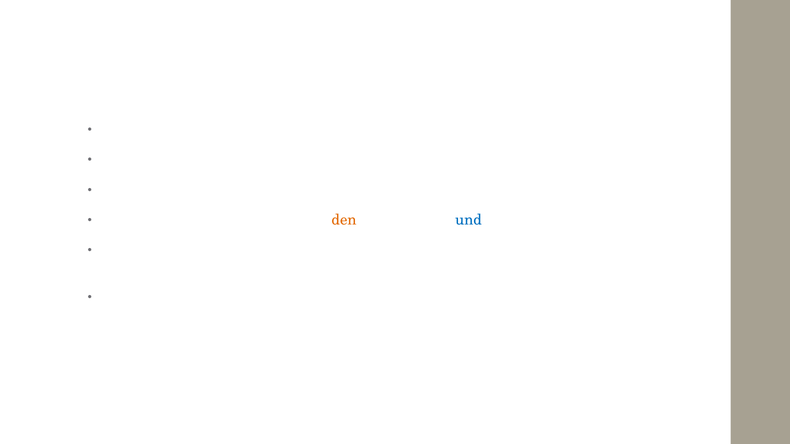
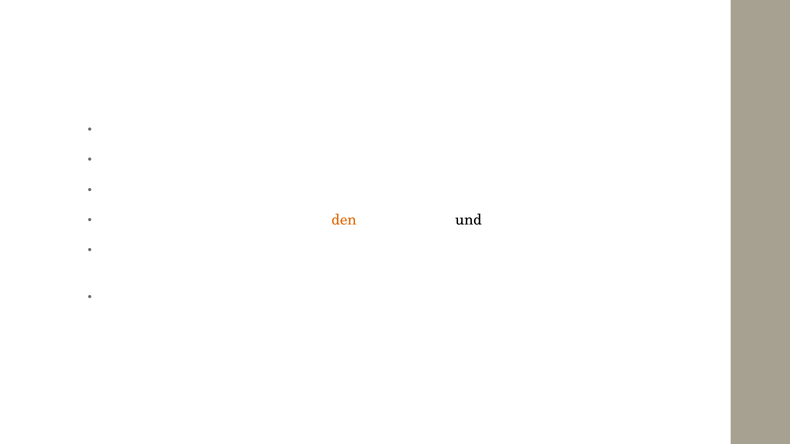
und at (469, 220) colour: blue -> black
